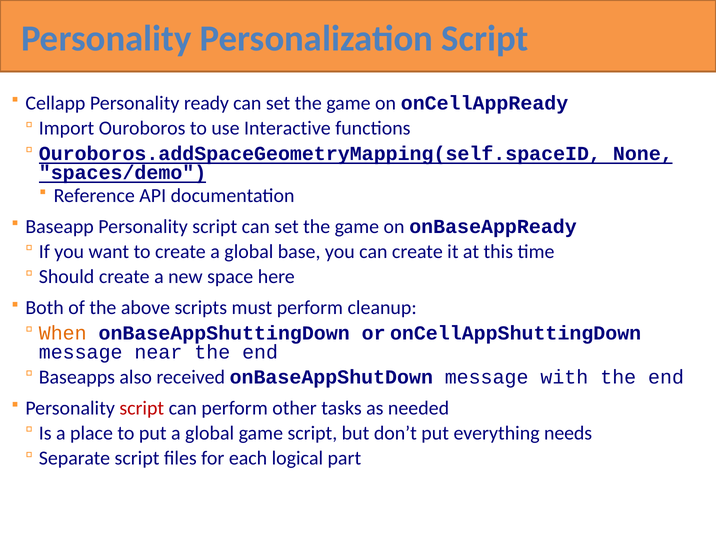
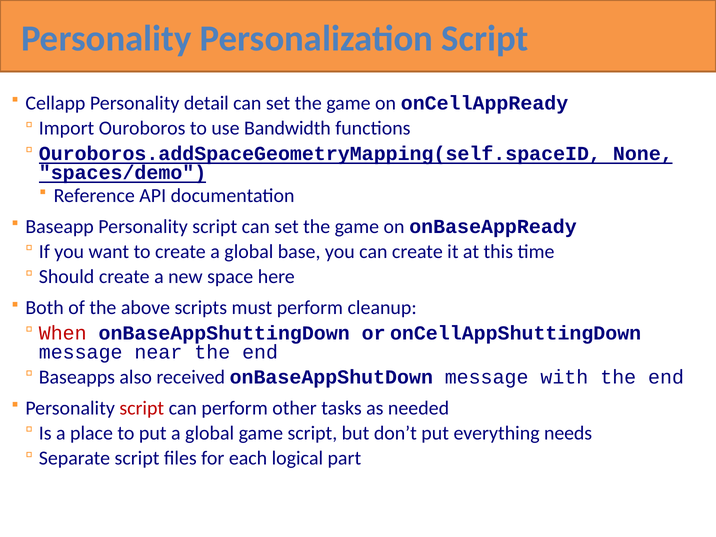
ready: ready -> detail
Interactive: Interactive -> Bandwidth
When colour: orange -> red
